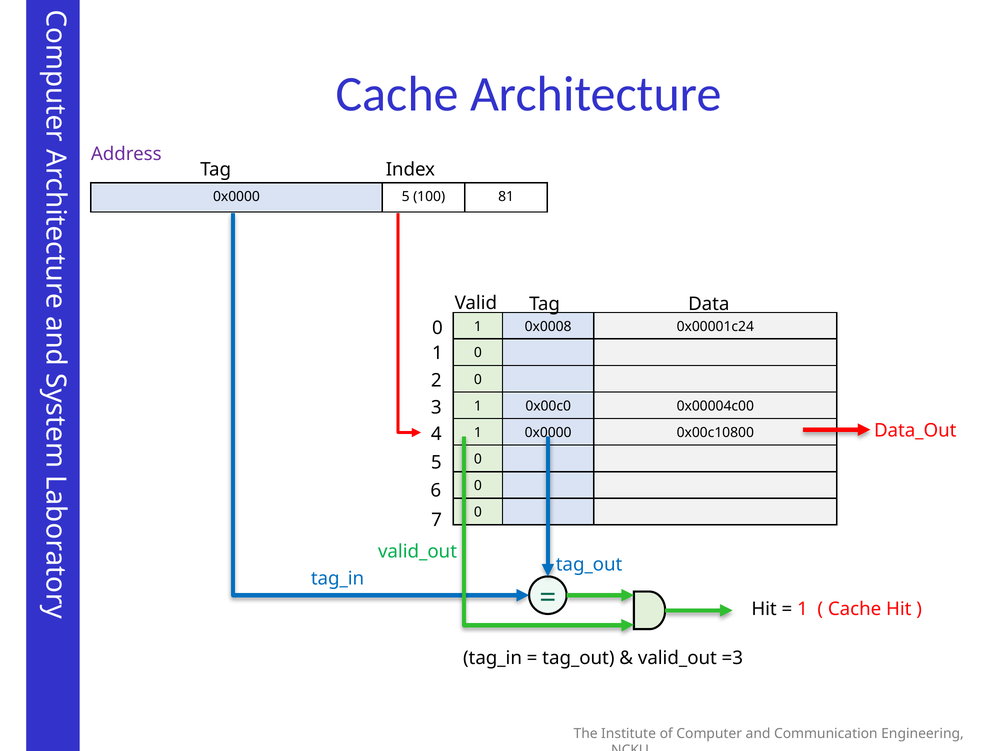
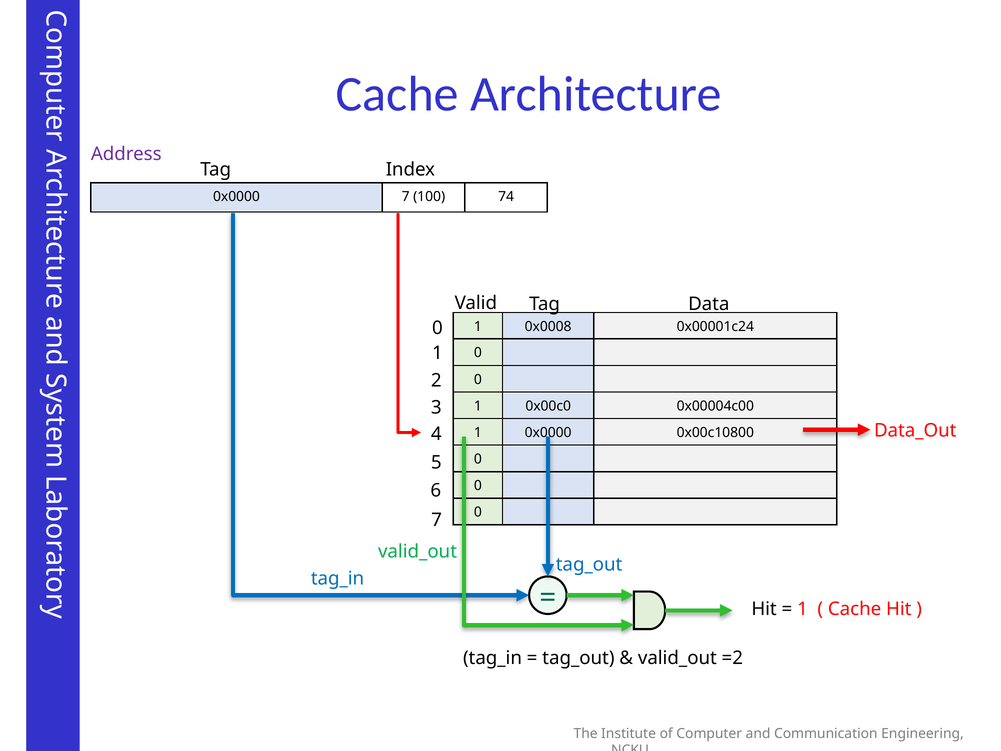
0x0000 5: 5 -> 7
81: 81 -> 74
=3: =3 -> =2
